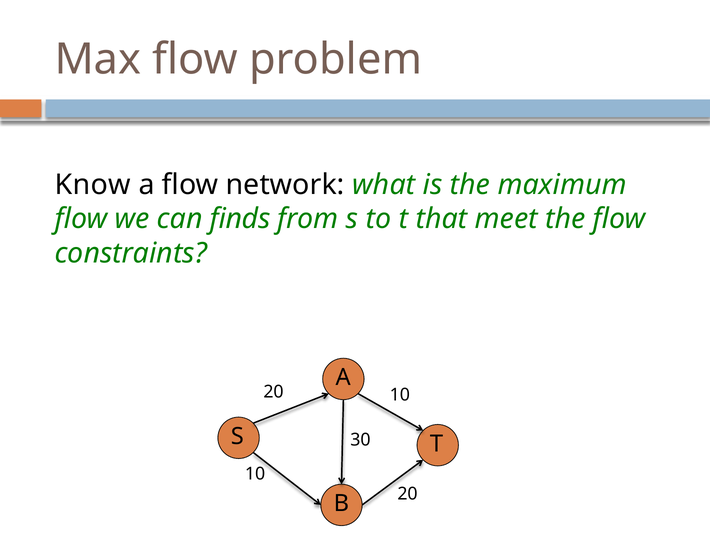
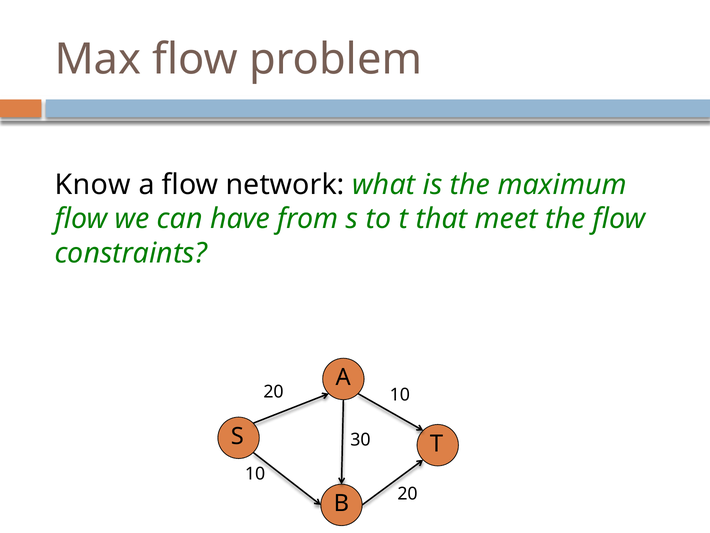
finds: finds -> have
